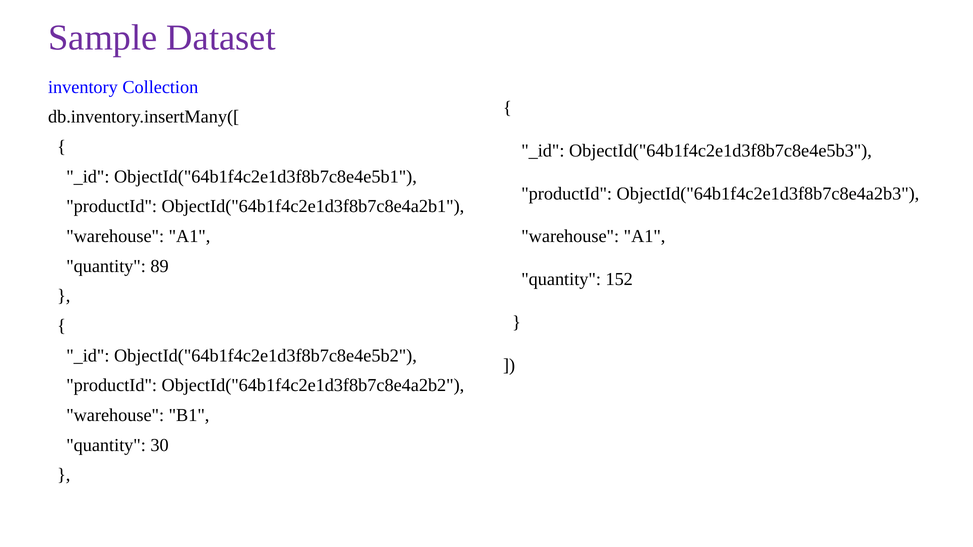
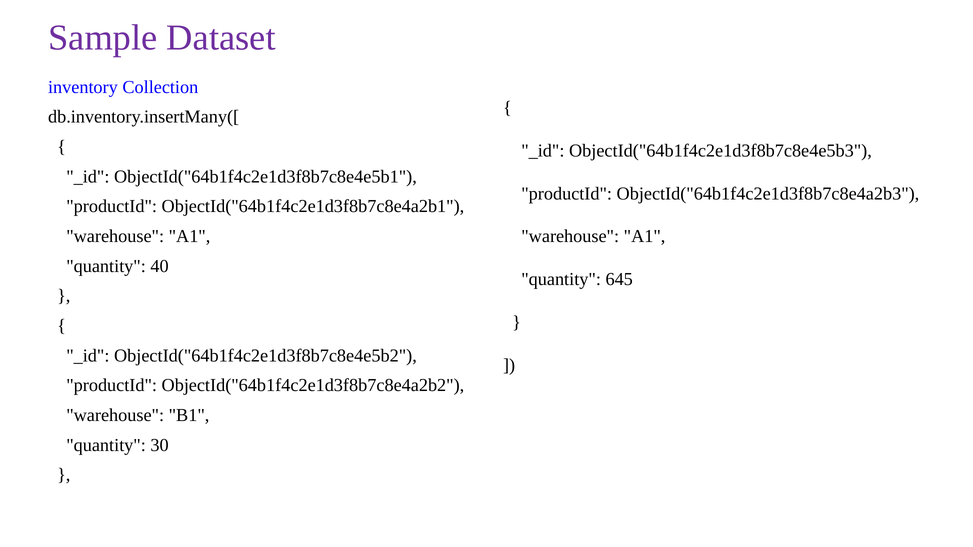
89: 89 -> 40
152: 152 -> 645
